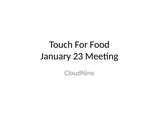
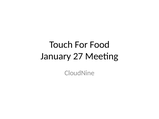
23: 23 -> 27
